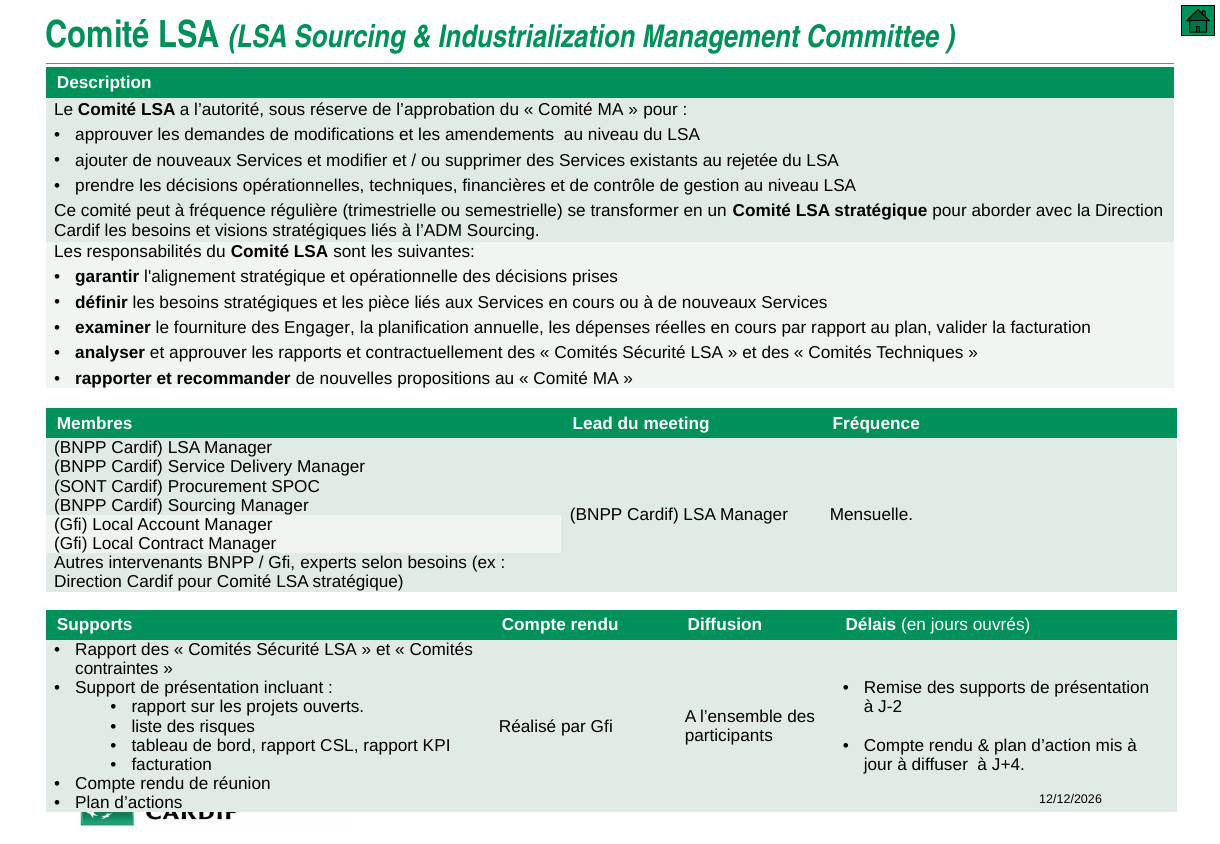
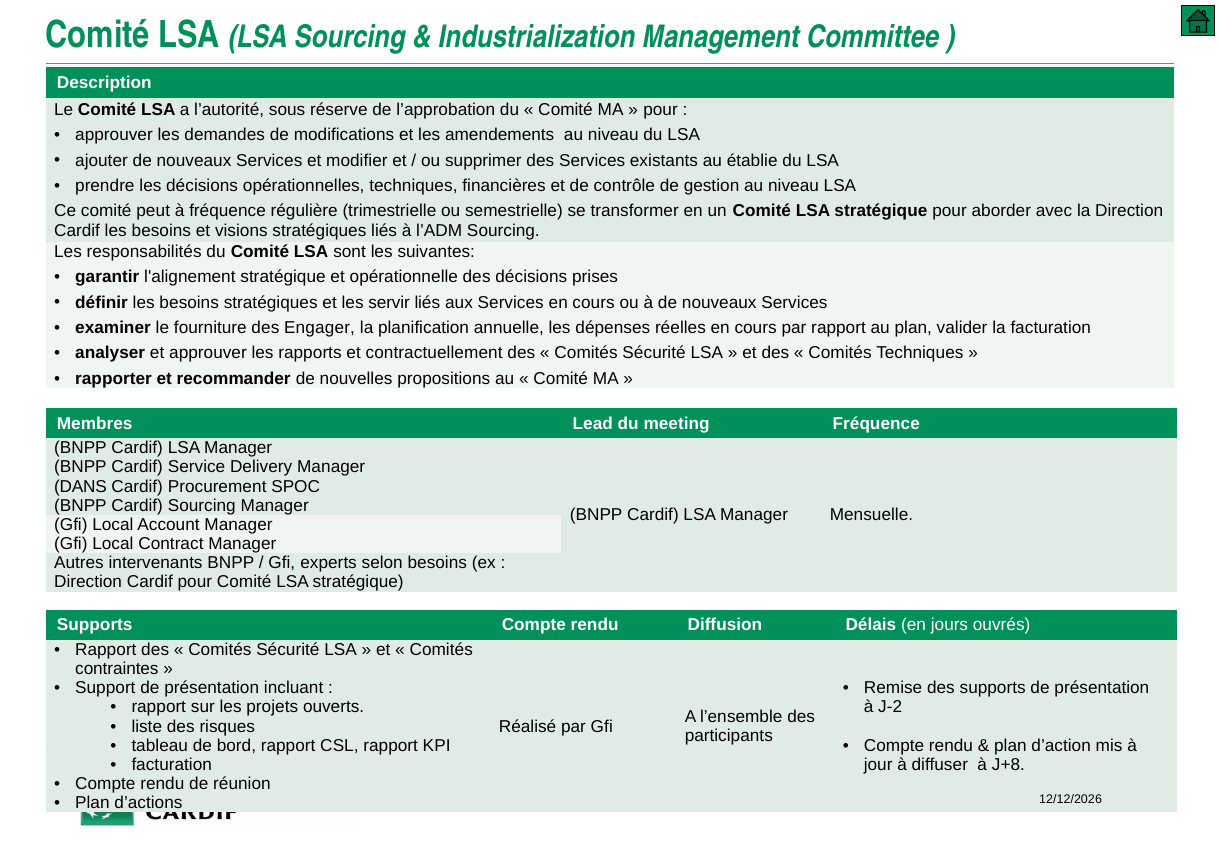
rejetée: rejetée -> établie
pièce: pièce -> servir
SONT at (80, 487): SONT -> DANS
J+4: J+4 -> J+8
